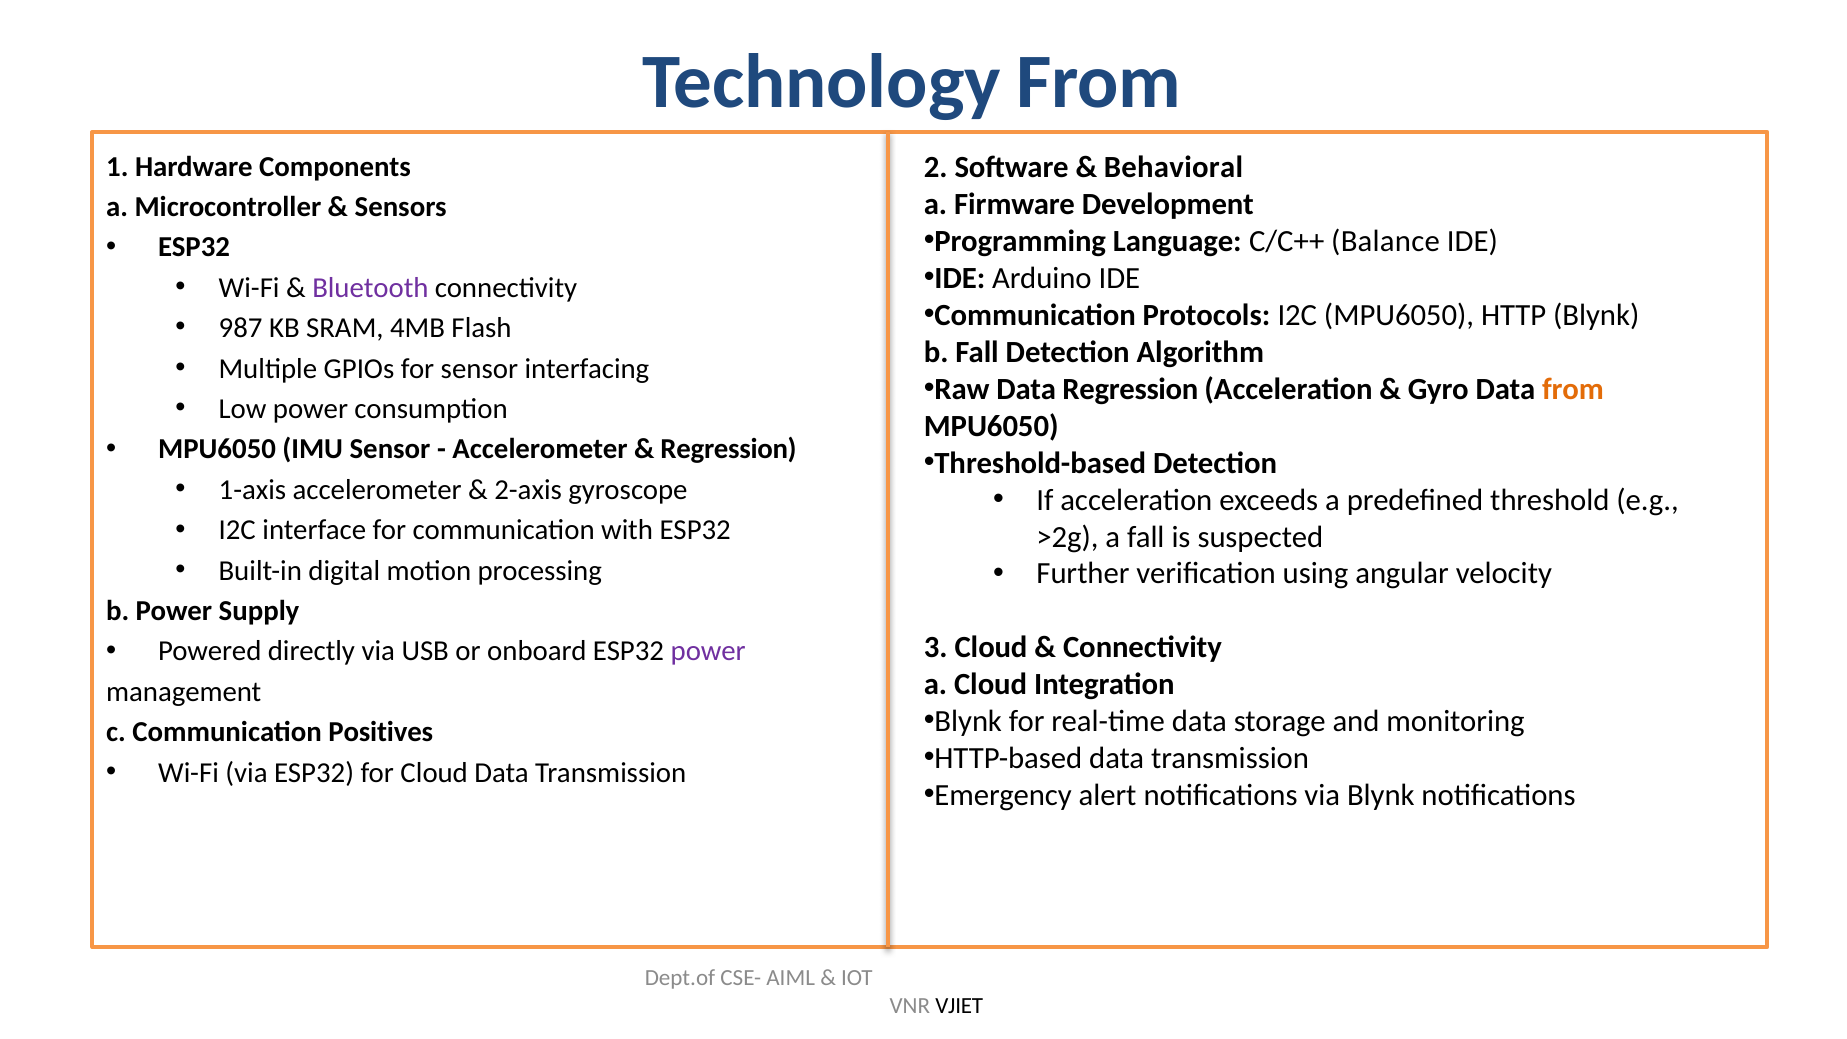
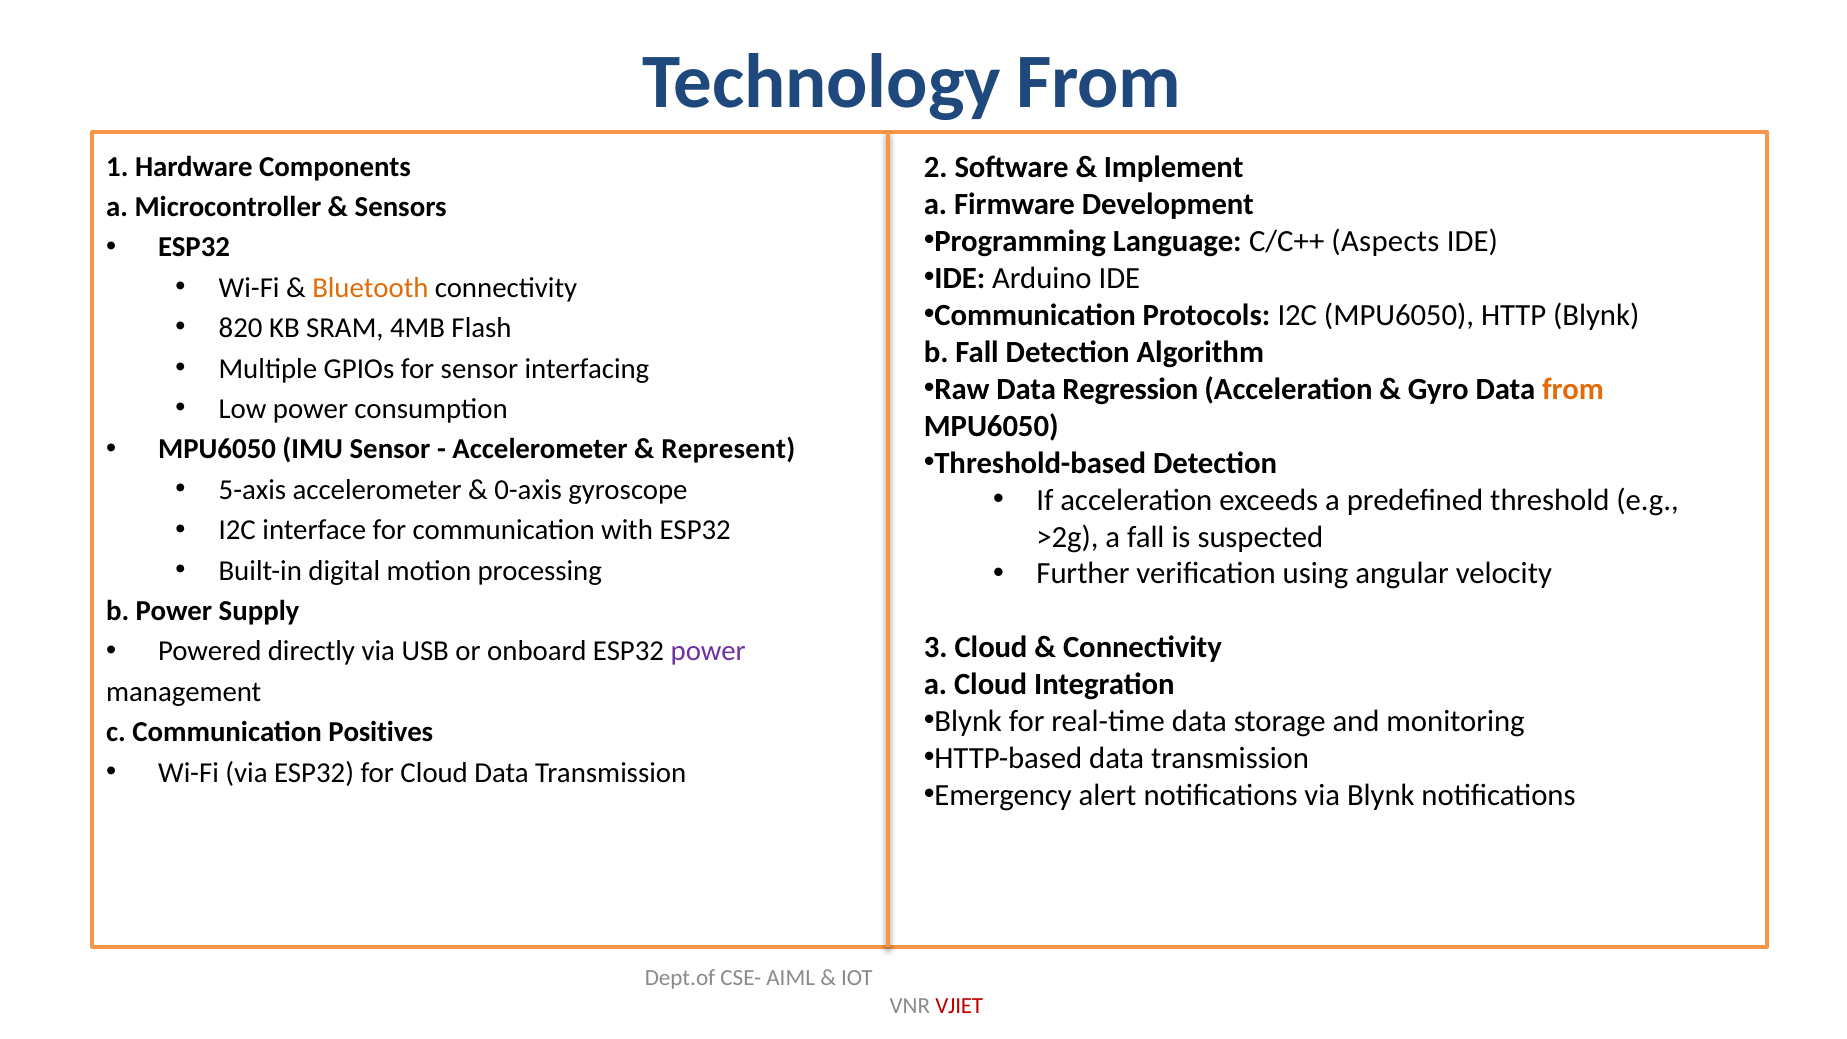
Behavioral: Behavioral -> Implement
Balance: Balance -> Aspects
Bluetooth colour: purple -> orange
987: 987 -> 820
Regression at (729, 449): Regression -> Represent
1-axis: 1-axis -> 5-axis
2-axis: 2-axis -> 0-axis
VJIET colour: black -> red
